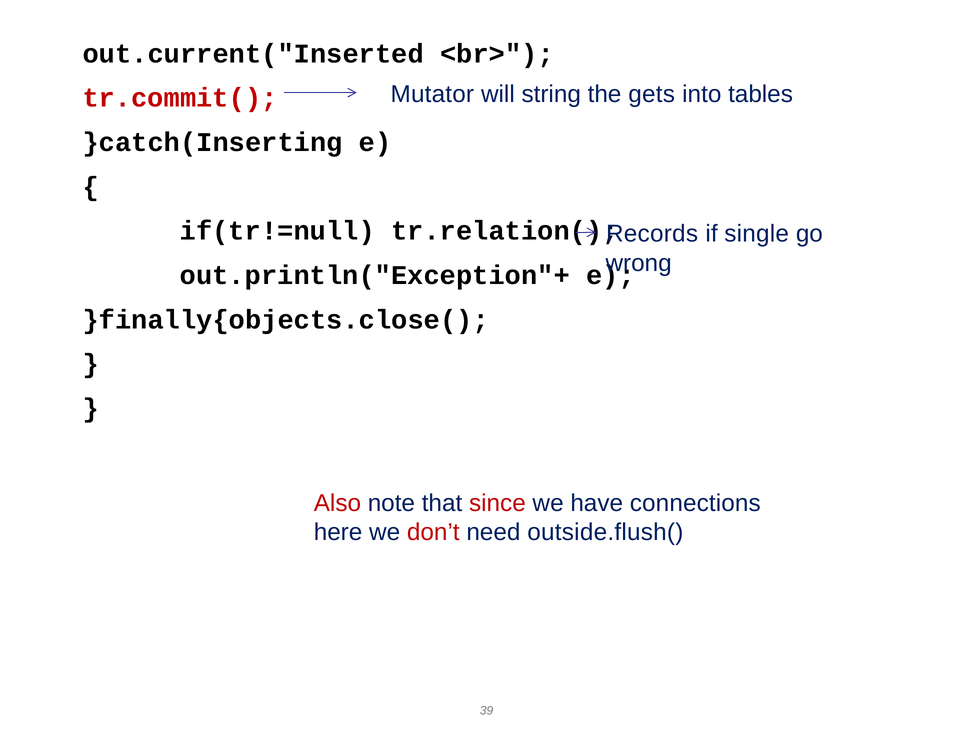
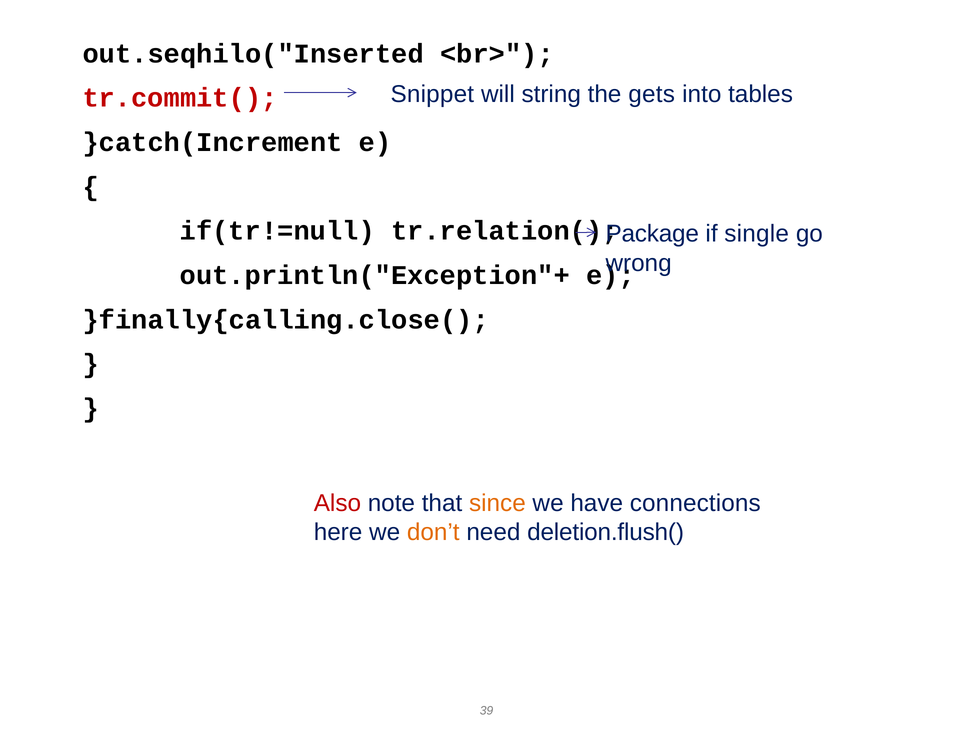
out.current("Inserted: out.current("Inserted -> out.seqhilo("Inserted
Mutator: Mutator -> Snippet
}catch(Inserting: }catch(Inserting -> }catch(Increment
Records: Records -> Package
}finally{objects.close(: }finally{objects.close( -> }finally{calling.close(
since colour: red -> orange
don’t colour: red -> orange
outside.flush(: outside.flush( -> deletion.flush(
